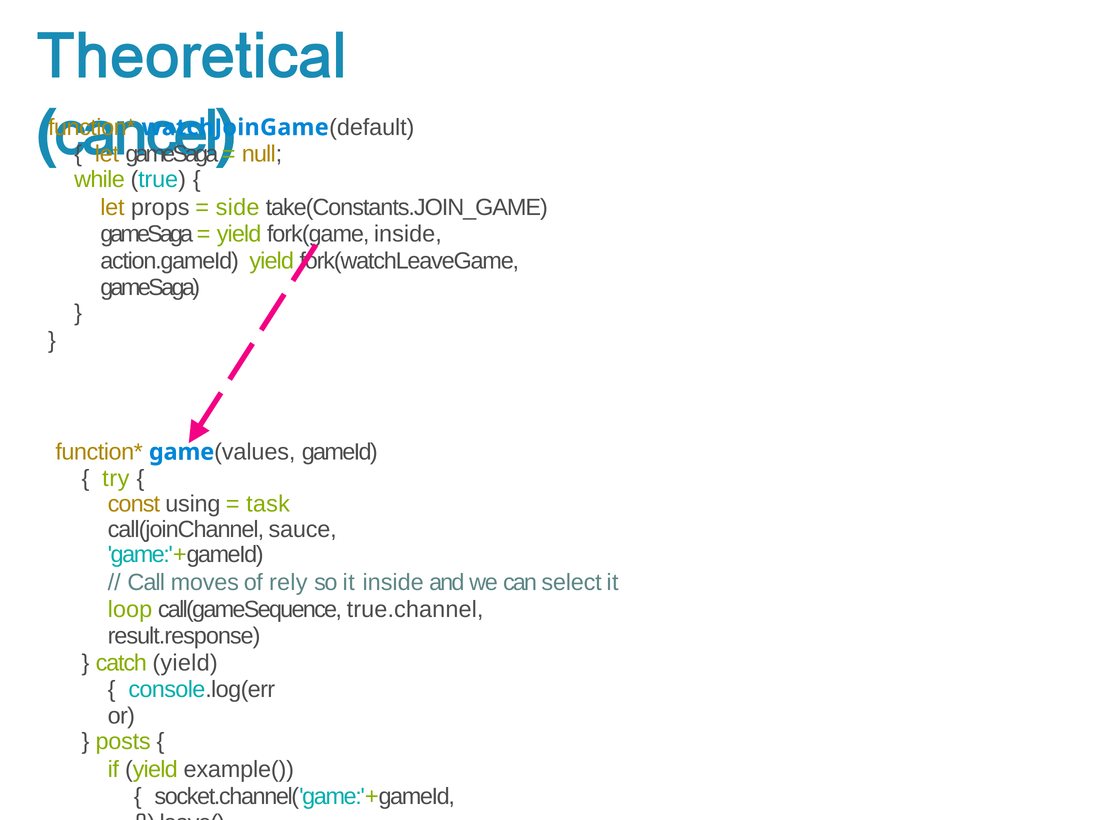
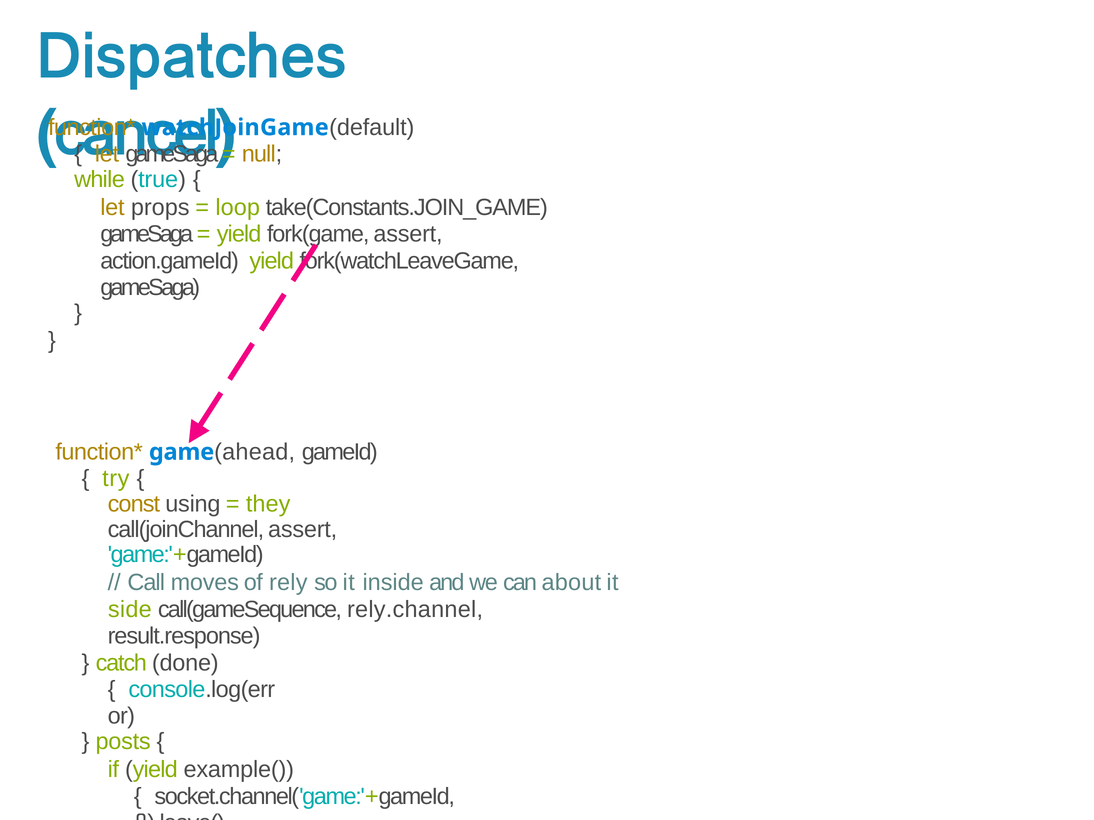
Theoretical: Theoretical -> Dispatches
side: side -> loop
inside at (408, 234): inside -> assert
values: values -> ahead
task: task -> they
call(joinChannel sauce: sauce -> assert
select: select -> about
loop: loop -> side
true.channel: true.channel -> rely.channel
catch yield: yield -> done
